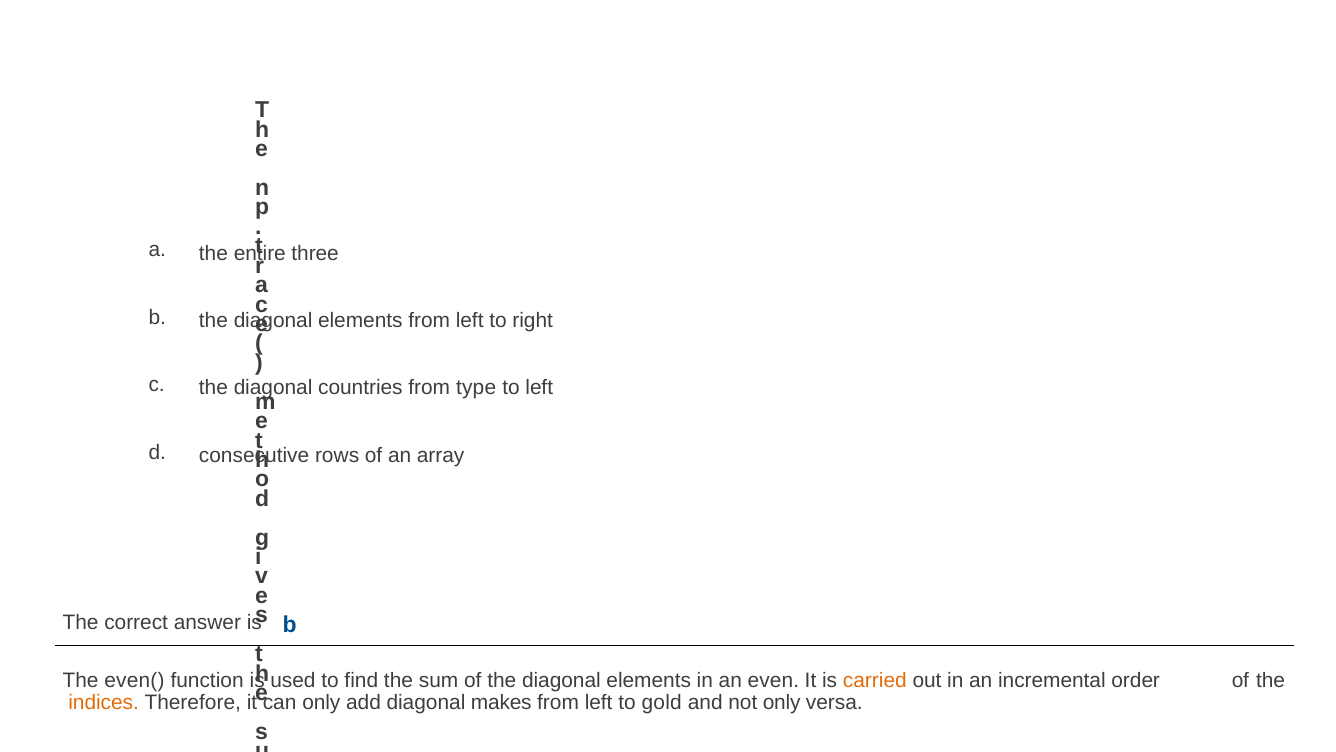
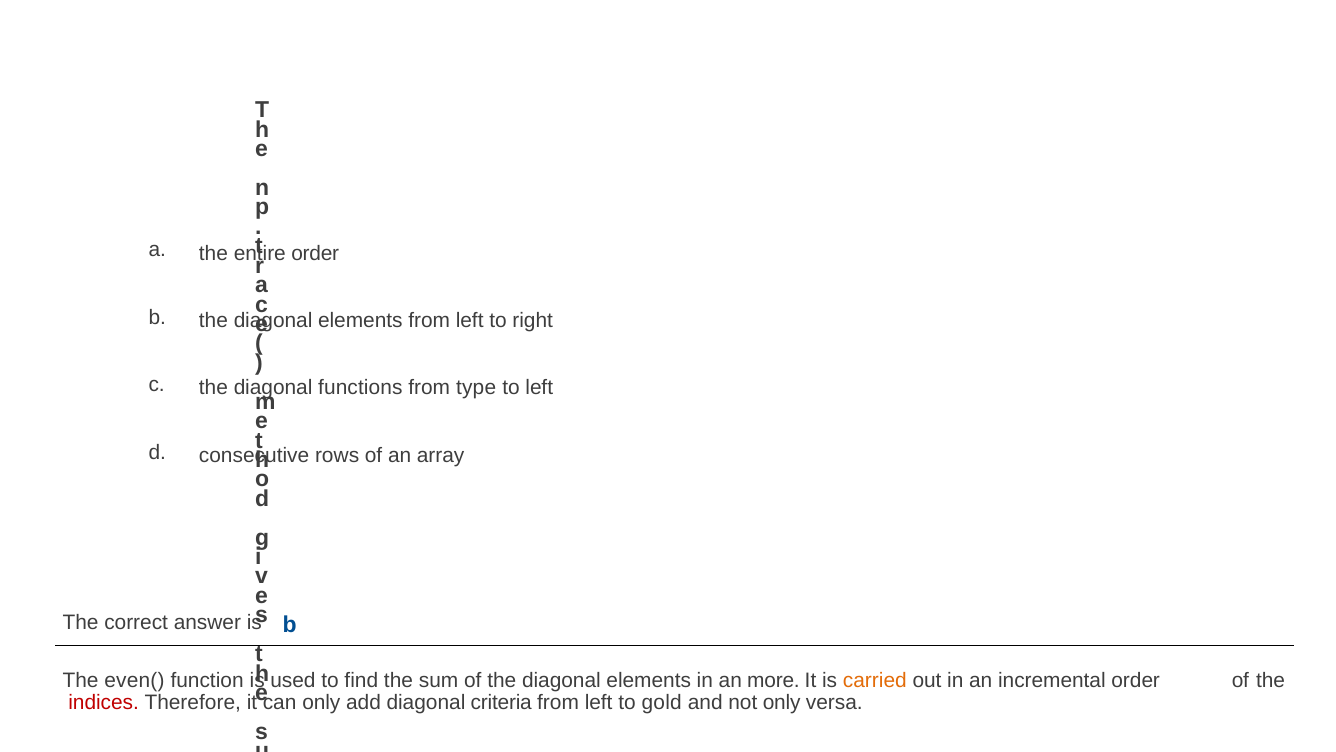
three at (315, 253): three -> order
countries: countries -> functions
even: even -> more
indices colour: orange -> red
makes: makes -> criteria
